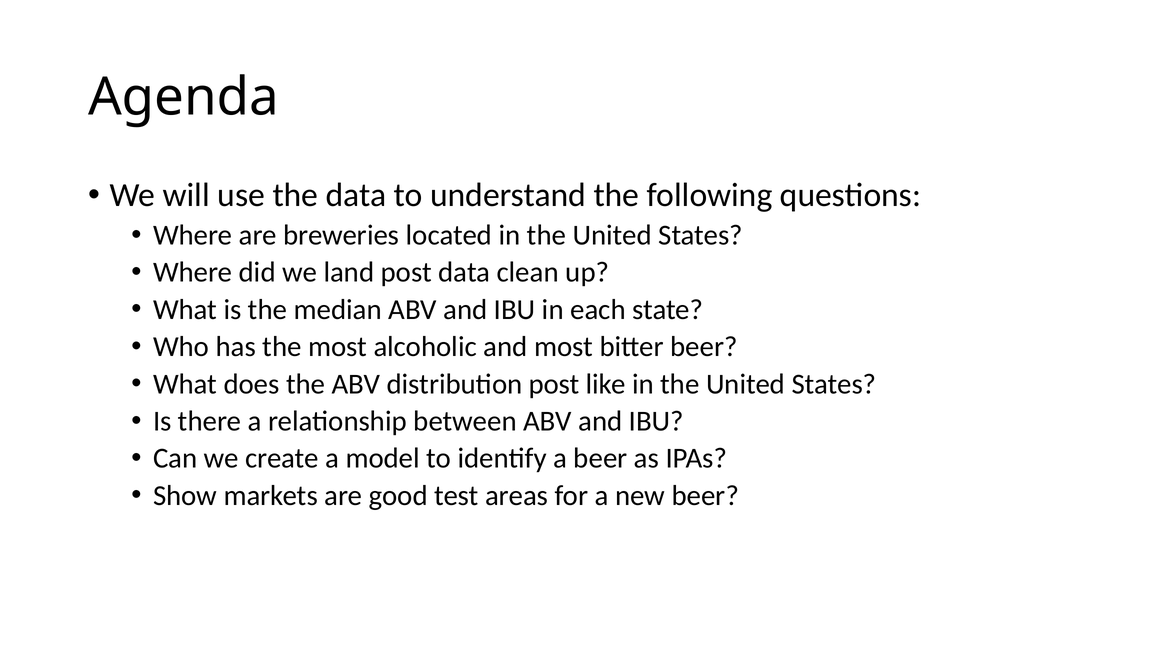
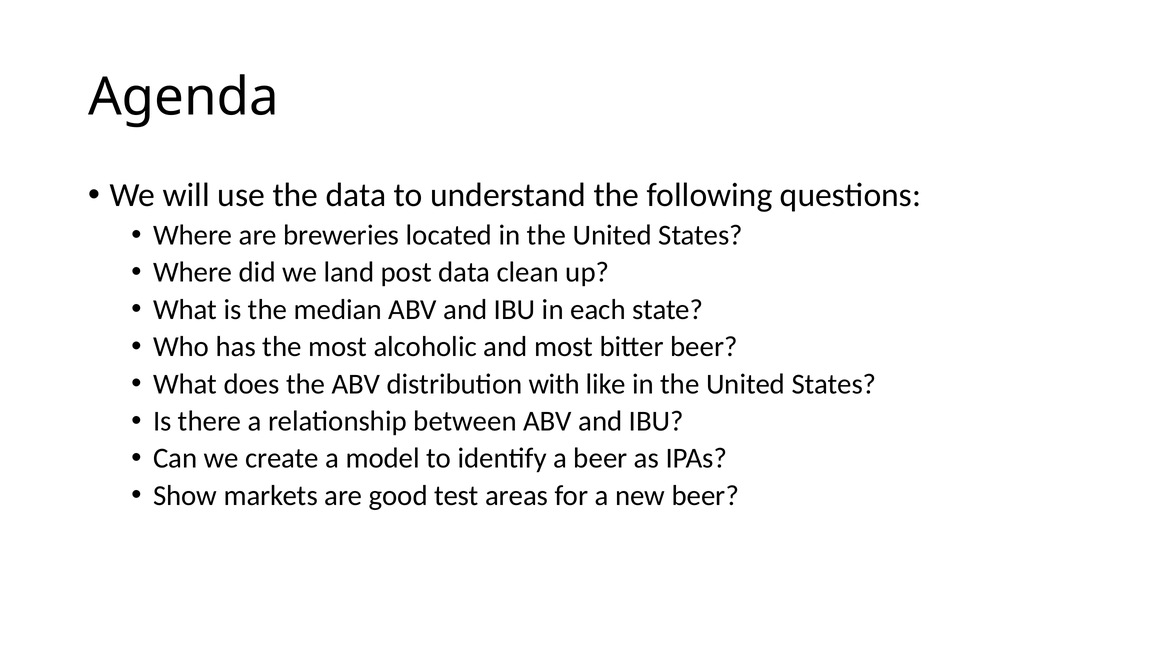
distribution post: post -> with
